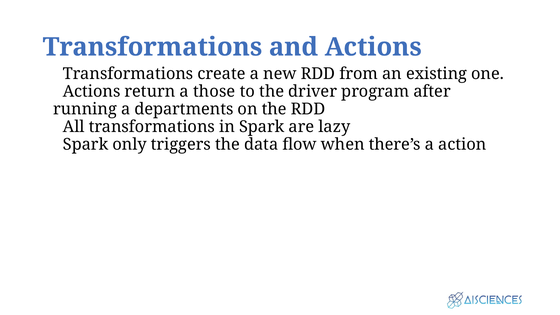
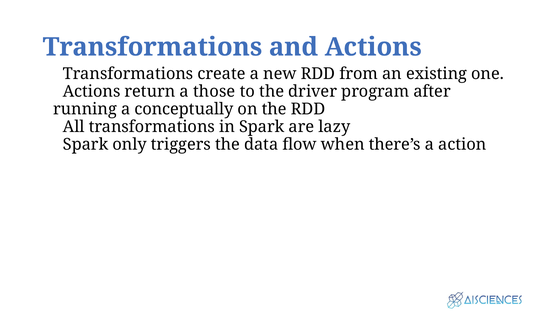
departments: departments -> conceptually
